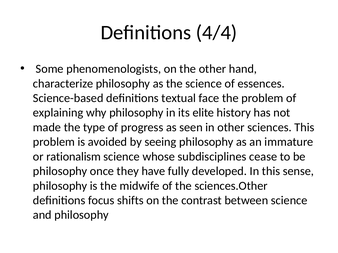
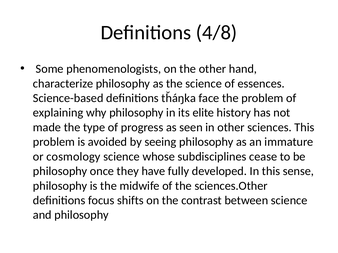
4/4: 4/4 -> 4/8
textual: textual -> tȟáŋka
rationalism: rationalism -> cosmology
